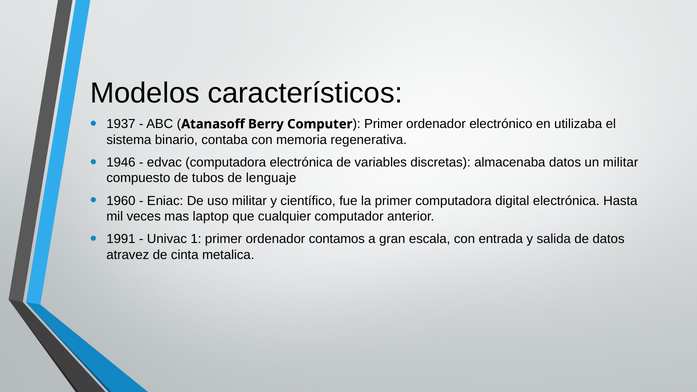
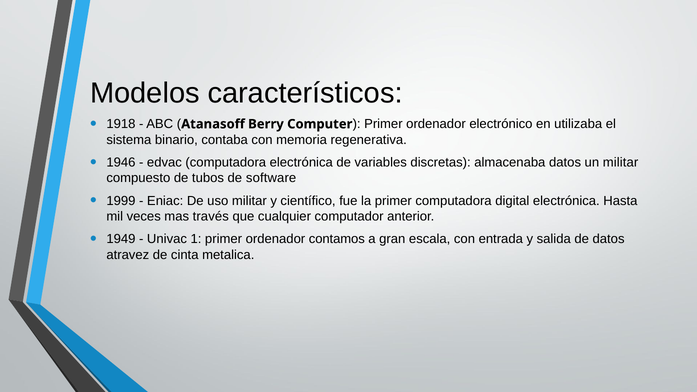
1937: 1937 -> 1918
lenguaje: lenguaje -> software
1960: 1960 -> 1999
laptop: laptop -> través
1991: 1991 -> 1949
